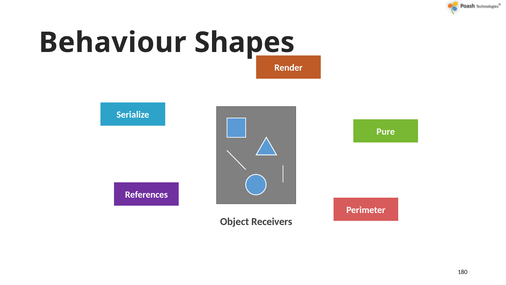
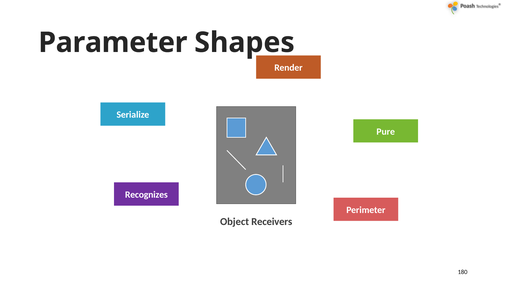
Behaviour: Behaviour -> Parameter
References: References -> Recognizes
